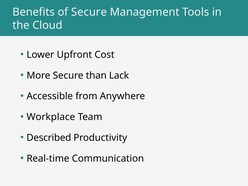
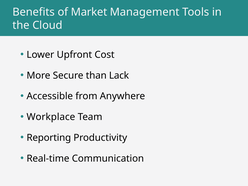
of Secure: Secure -> Market
Described: Described -> Reporting
